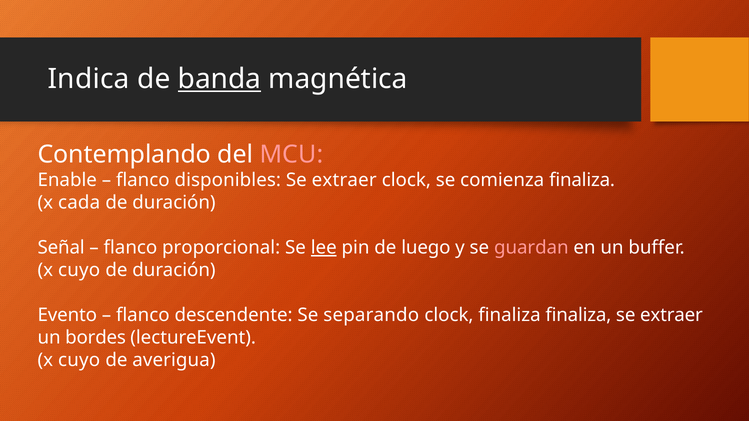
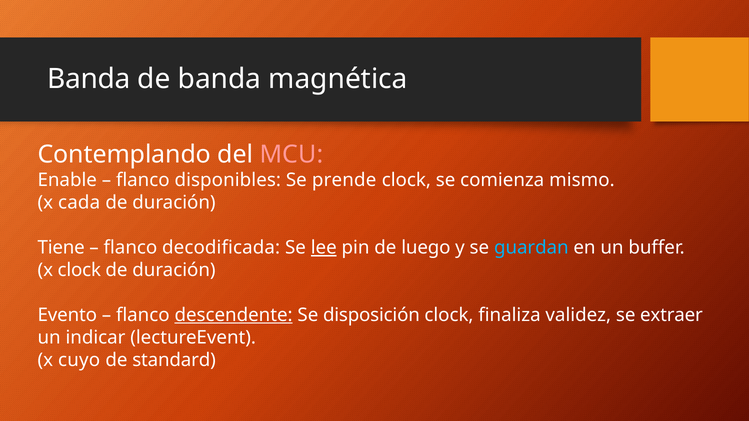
Indica at (89, 79): Indica -> Banda
banda at (219, 79) underline: present -> none
extraer at (344, 180): extraer -> prende
comienza finaliza: finaliza -> mismo
Señal: Señal -> Tiene
proporcional: proporcional -> decodificada
guardan colour: pink -> light blue
cuyo at (79, 270): cuyo -> clock
descendente underline: none -> present
separando: separando -> disposición
finaliza finaliza: finaliza -> validez
bordes: bordes -> indicar
averigua: averigua -> standard
